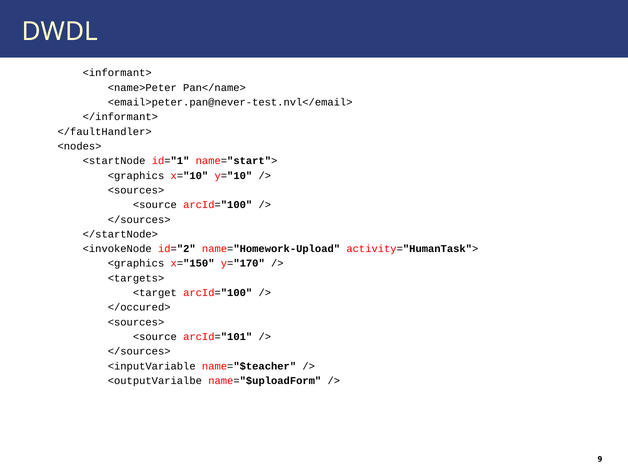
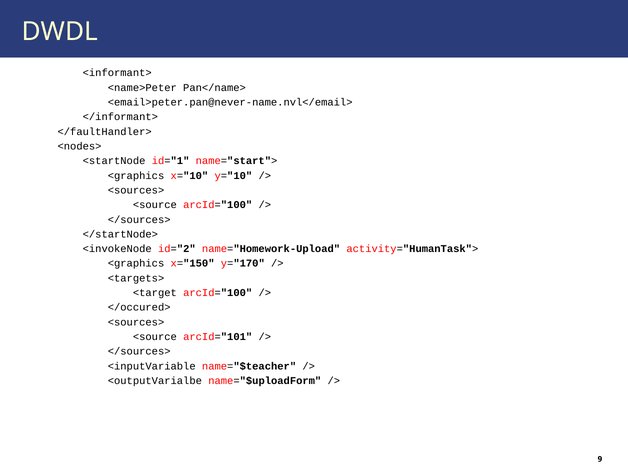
<email>peter.pan@never-test.nvl</email>: <email>peter.pan@never-test.nvl</email> -> <email>peter.pan@never-name.nvl</email>
